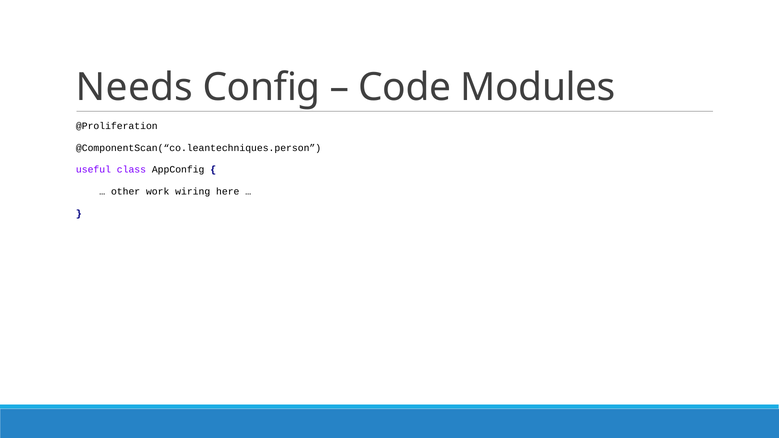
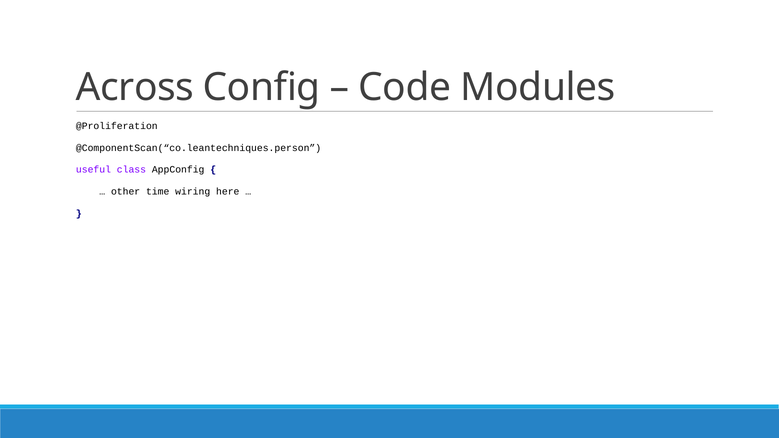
Needs: Needs -> Across
work: work -> time
